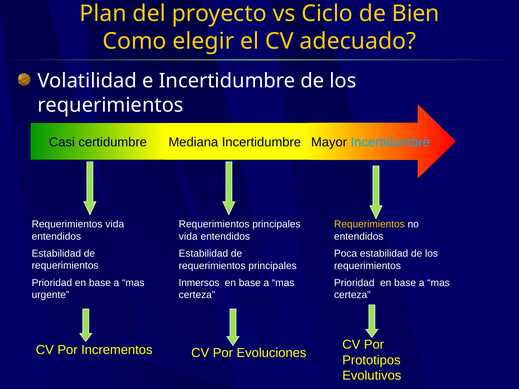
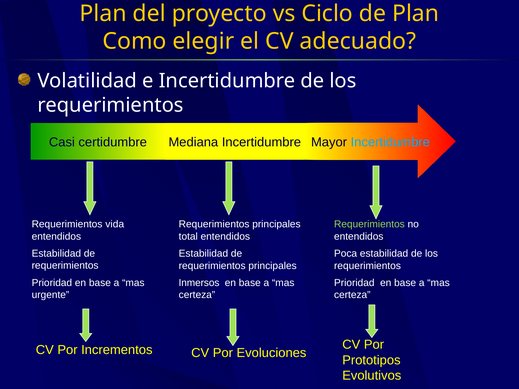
de Bien: Bien -> Plan
Requerimientos at (369, 224) colour: yellow -> light green
vida at (188, 237): vida -> total
